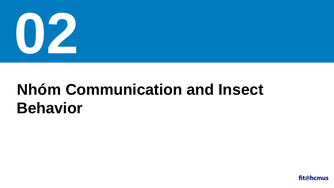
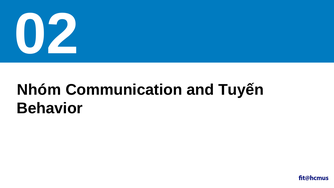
Insect: Insect -> Tuyến
